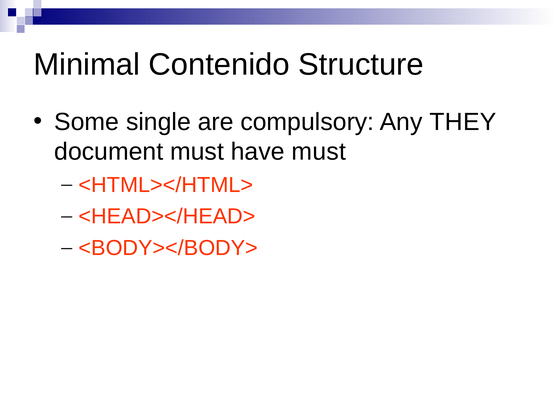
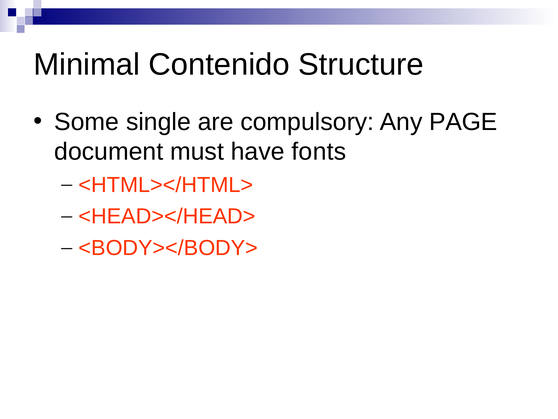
THEY: THEY -> PAGE
have must: must -> fonts
